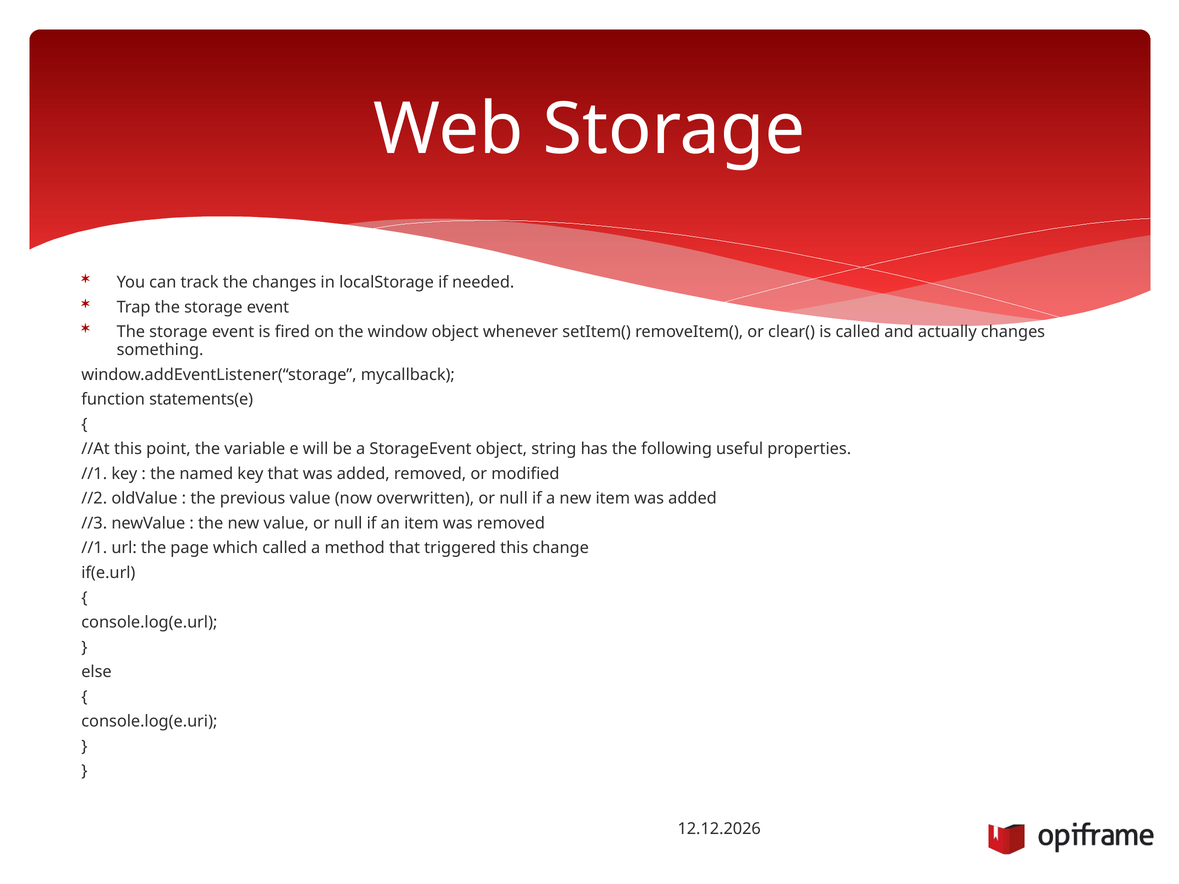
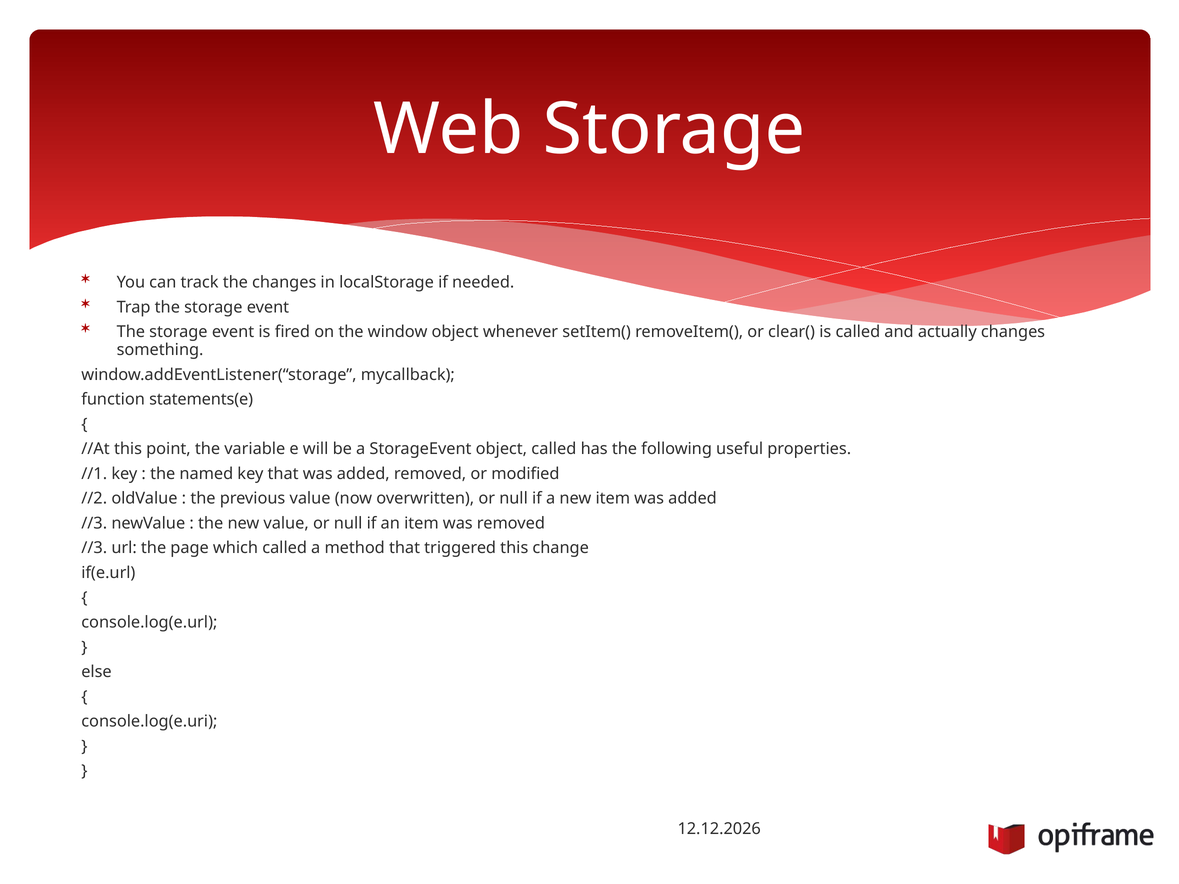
object string: string -> called
//1 at (94, 548): //1 -> //3
